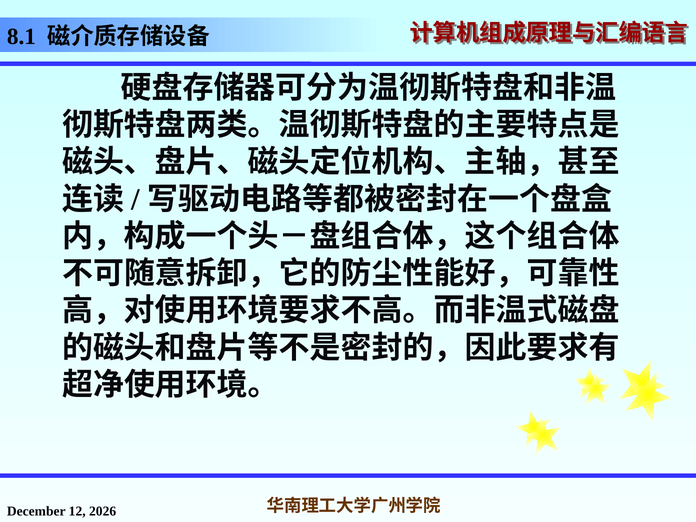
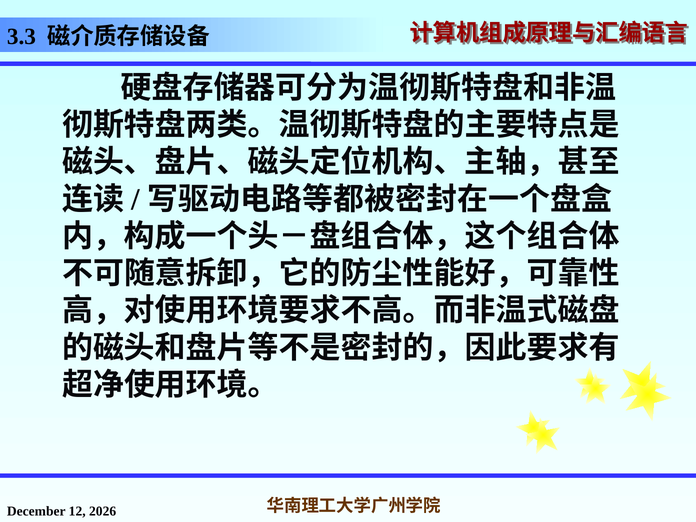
8.1: 8.1 -> 3.3
